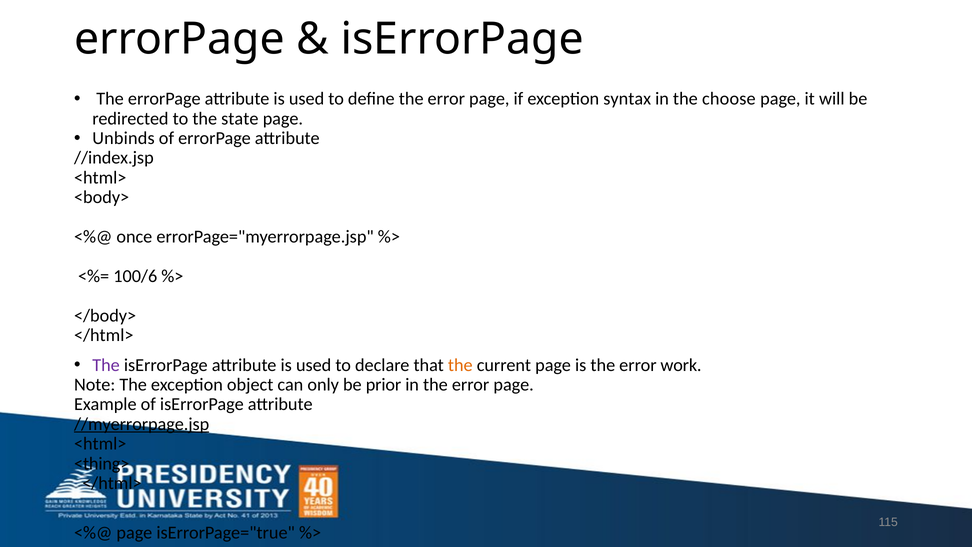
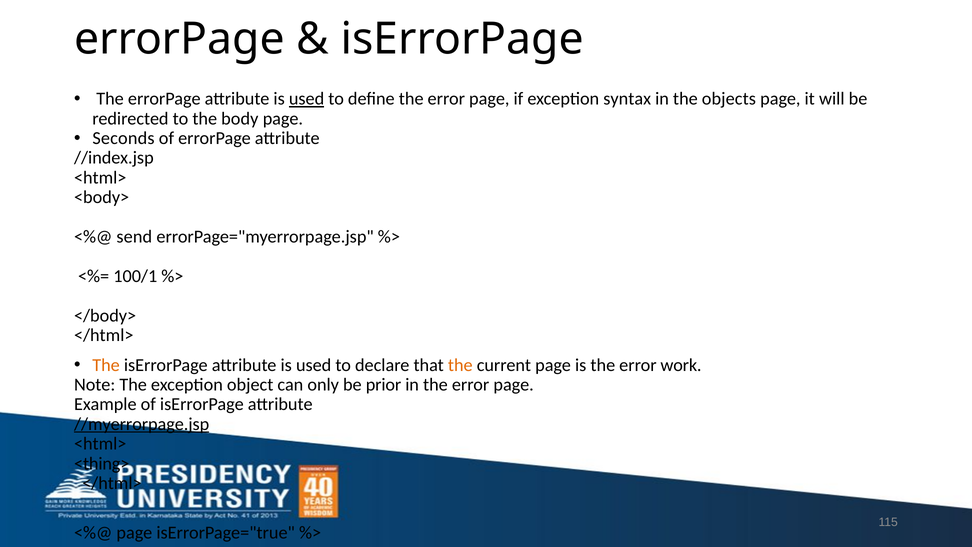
used at (307, 99) underline: none -> present
choose: choose -> objects
state: state -> body
Unbinds: Unbinds -> Seconds
once: once -> send
100/6: 100/6 -> 100/1
The at (106, 365) colour: purple -> orange
